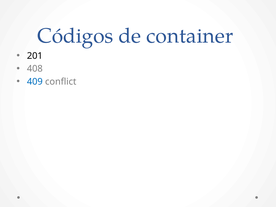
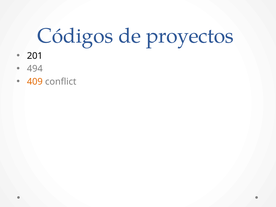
container: container -> proyectos
408: 408 -> 494
409 colour: blue -> orange
